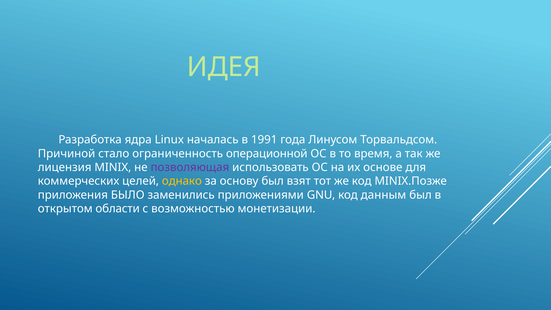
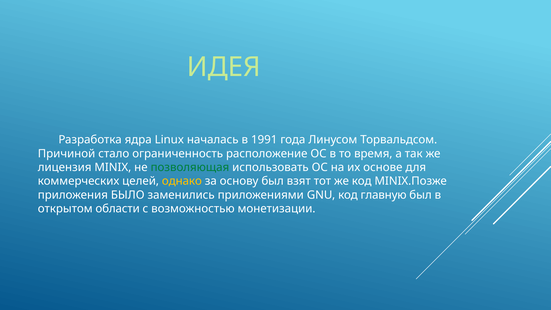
операционной: операционной -> расположение
позволяющая colour: purple -> green
данным: данным -> главную
